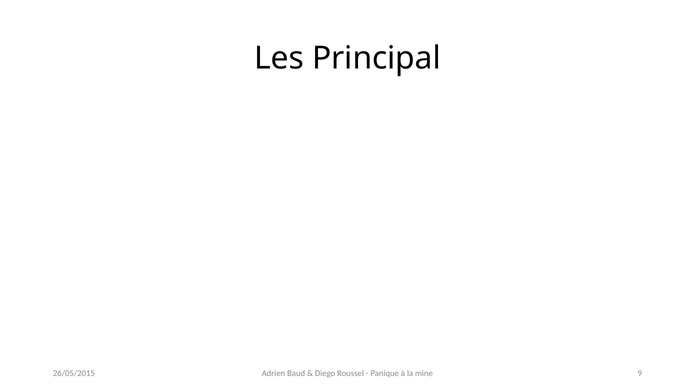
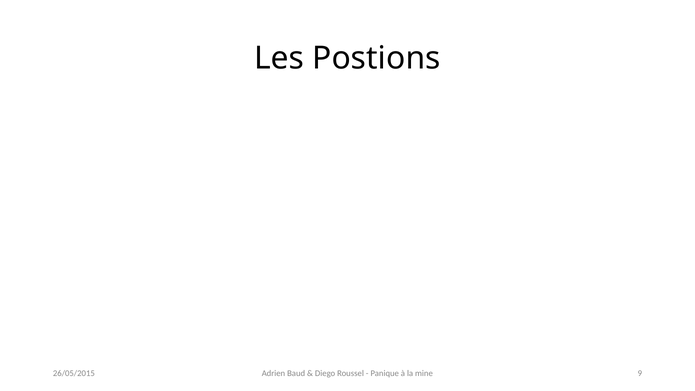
Principal: Principal -> Postions
